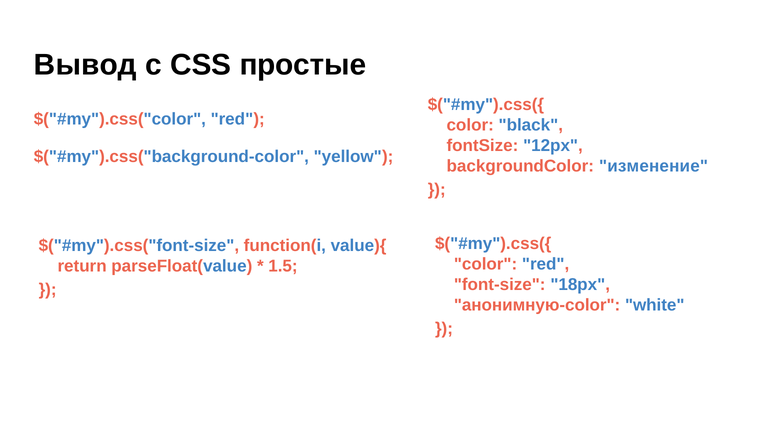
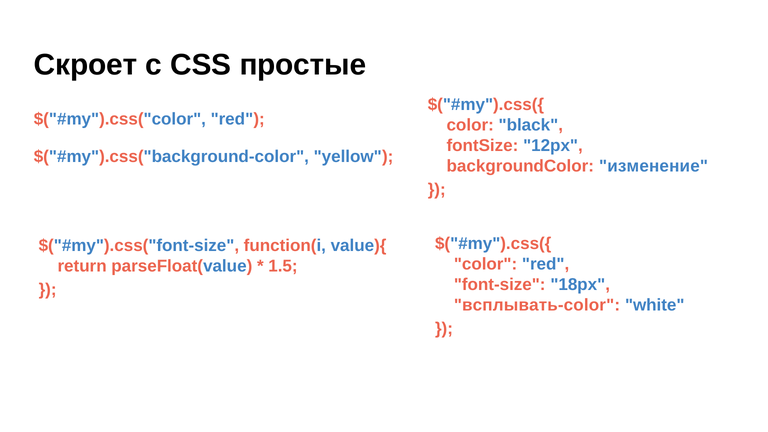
Вывод: Вывод -> Скроет
анонимную-color: анонимную-color -> всплывать-color
